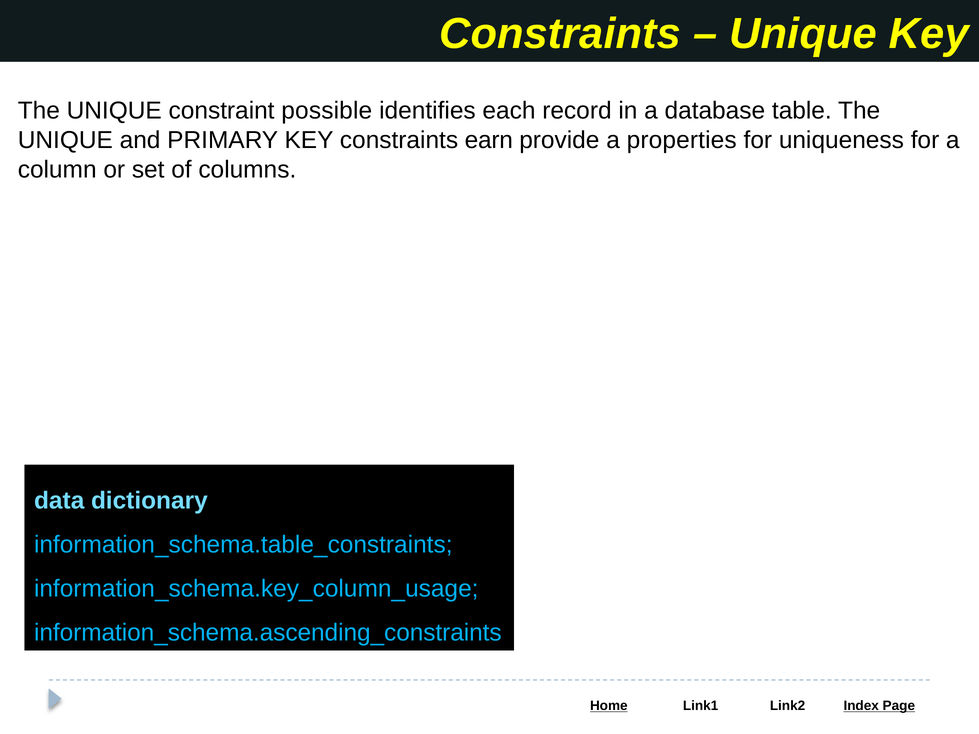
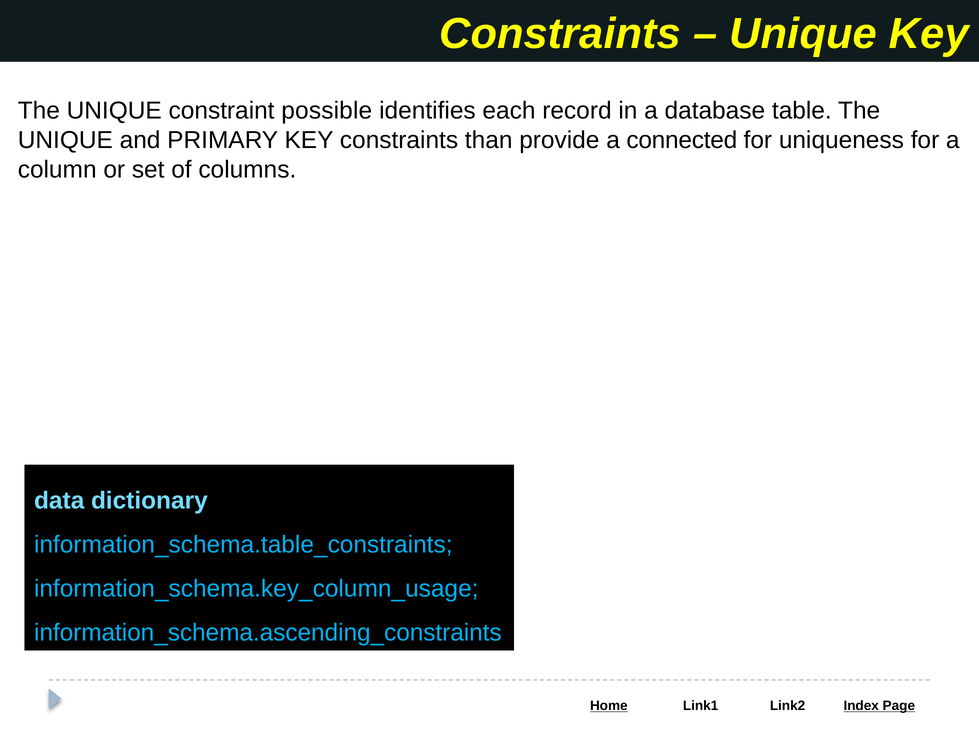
earn: earn -> than
properties: properties -> connected
